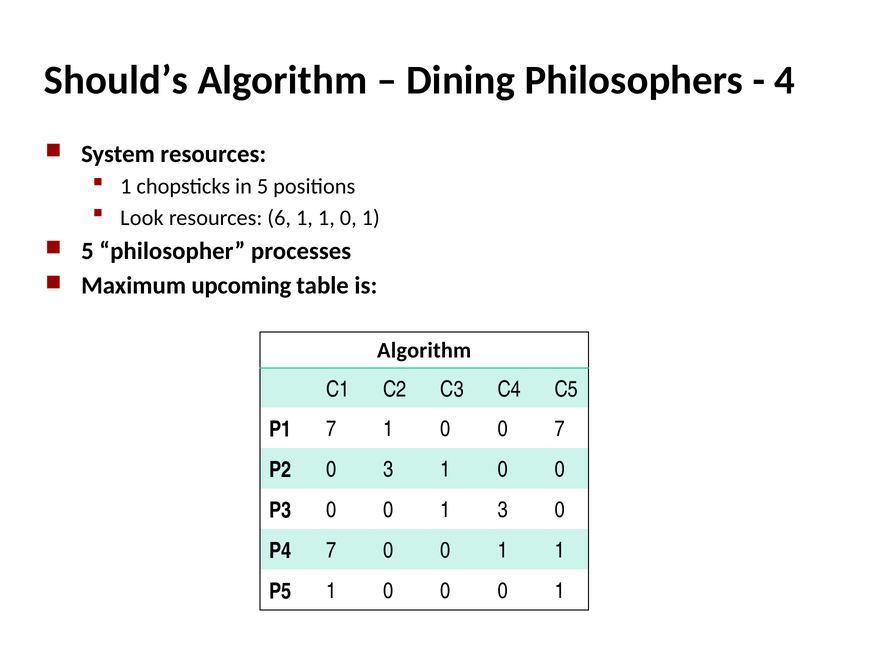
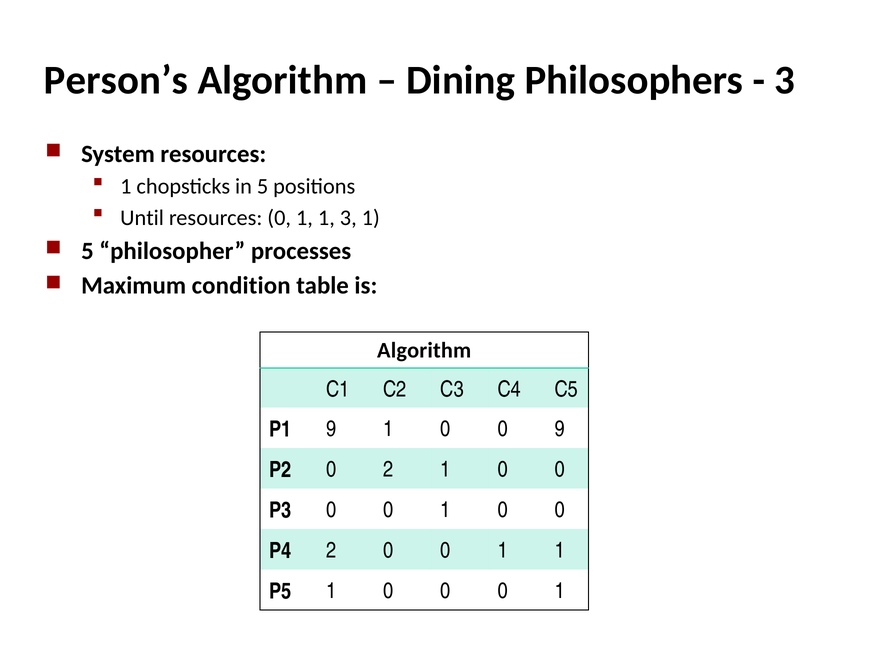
Should’s: Should’s -> Person’s
4 at (785, 80): 4 -> 3
Look: Look -> Until
resources 6: 6 -> 0
1 1 0: 0 -> 3
upcoming: upcoming -> condition
P1 7: 7 -> 9
0 7: 7 -> 9
0 3: 3 -> 2
0 1 3: 3 -> 0
P4 7: 7 -> 2
